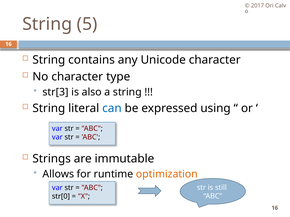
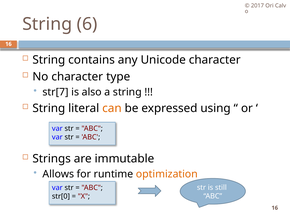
5: 5 -> 6
str[3: str[3 -> str[7
can colour: blue -> orange
